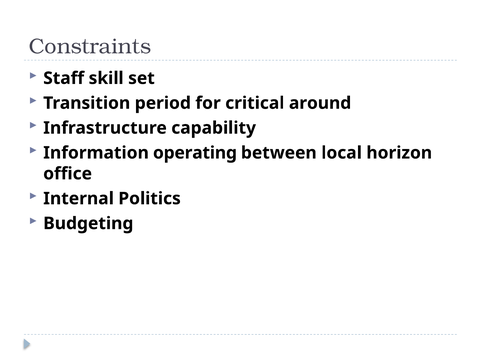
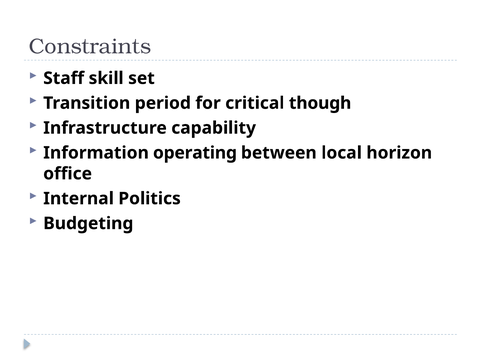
around: around -> though
